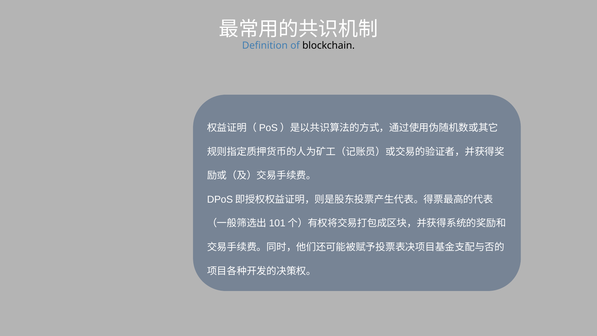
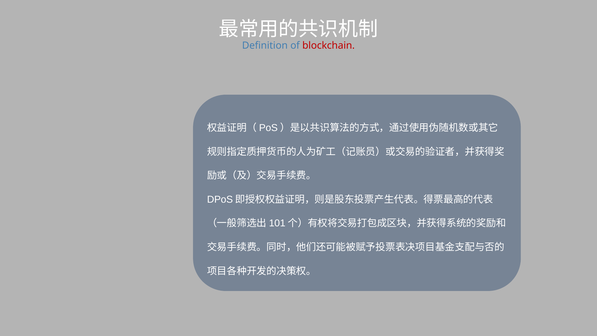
blockchain colour: black -> red
